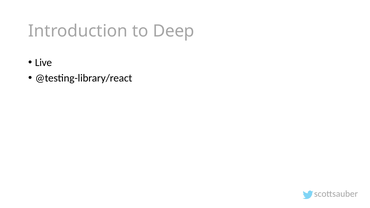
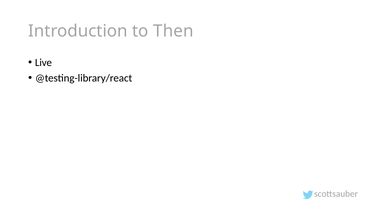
Deep: Deep -> Then
